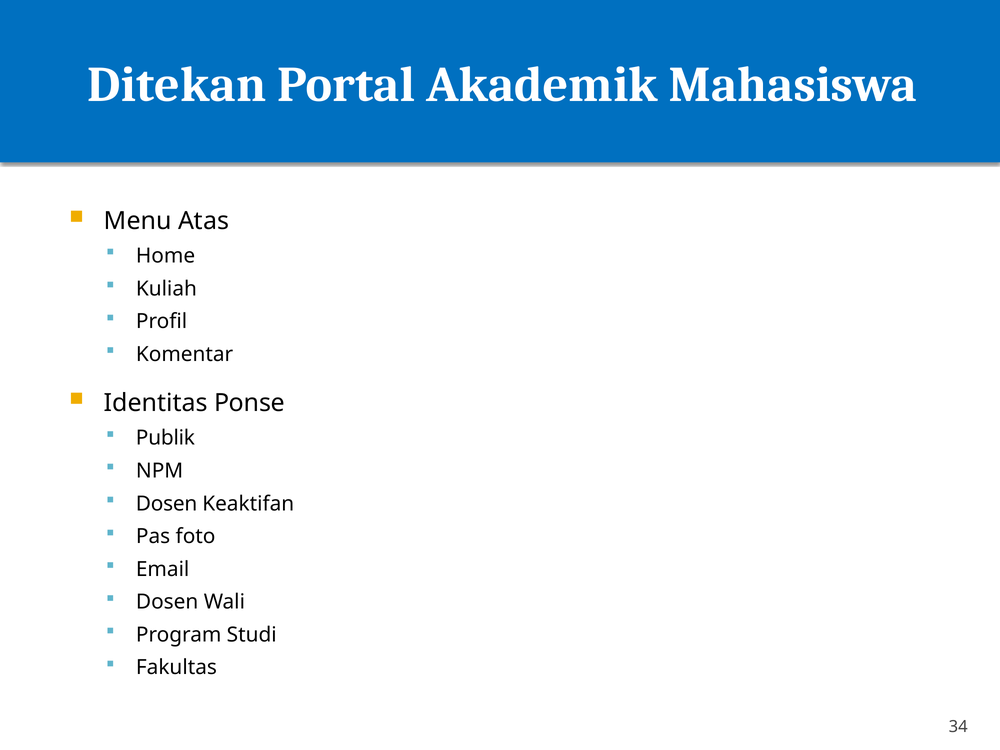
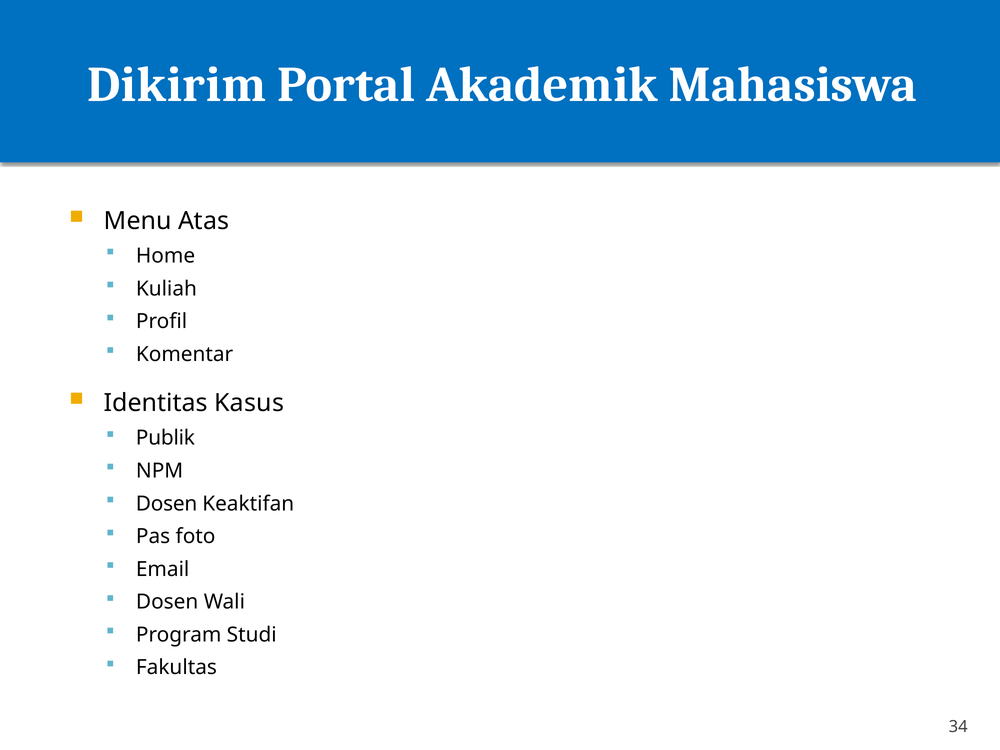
Ditekan: Ditekan -> Dikirim
Ponse: Ponse -> Kasus
